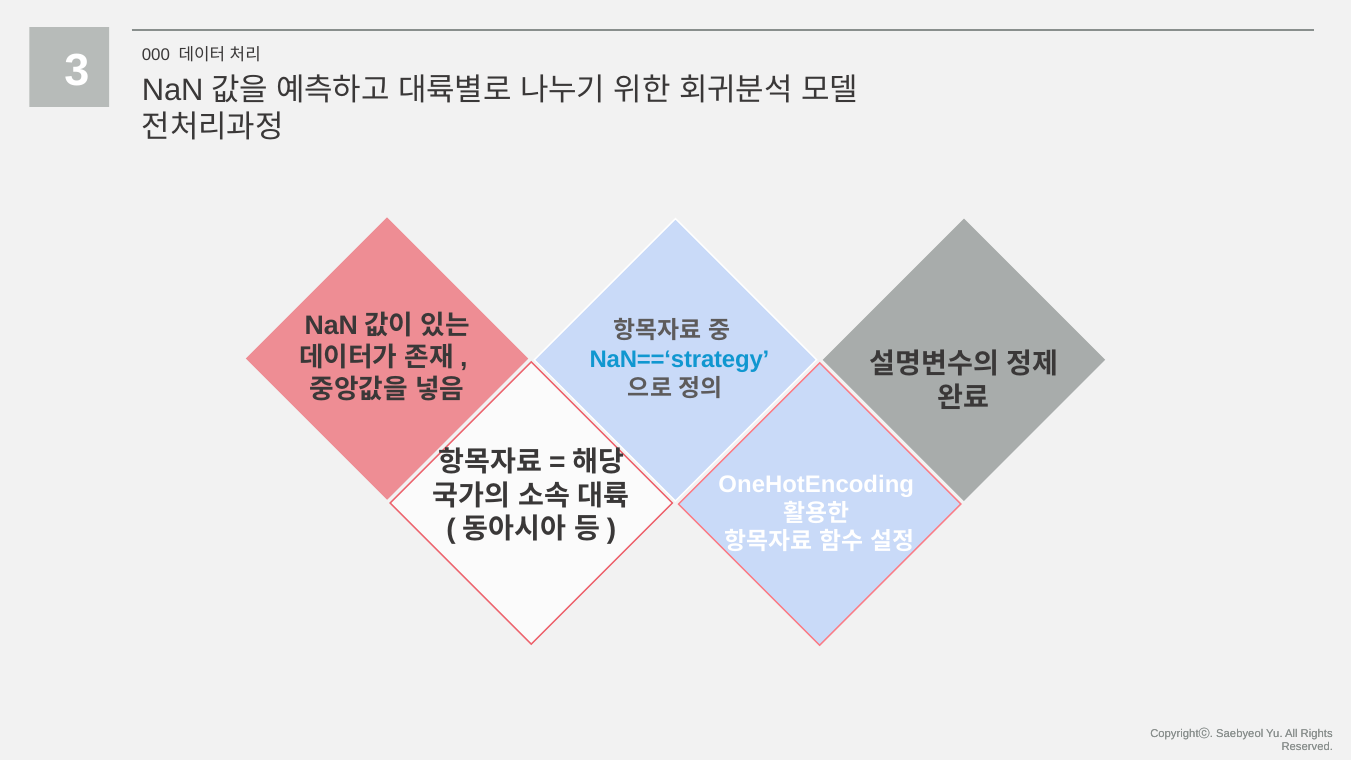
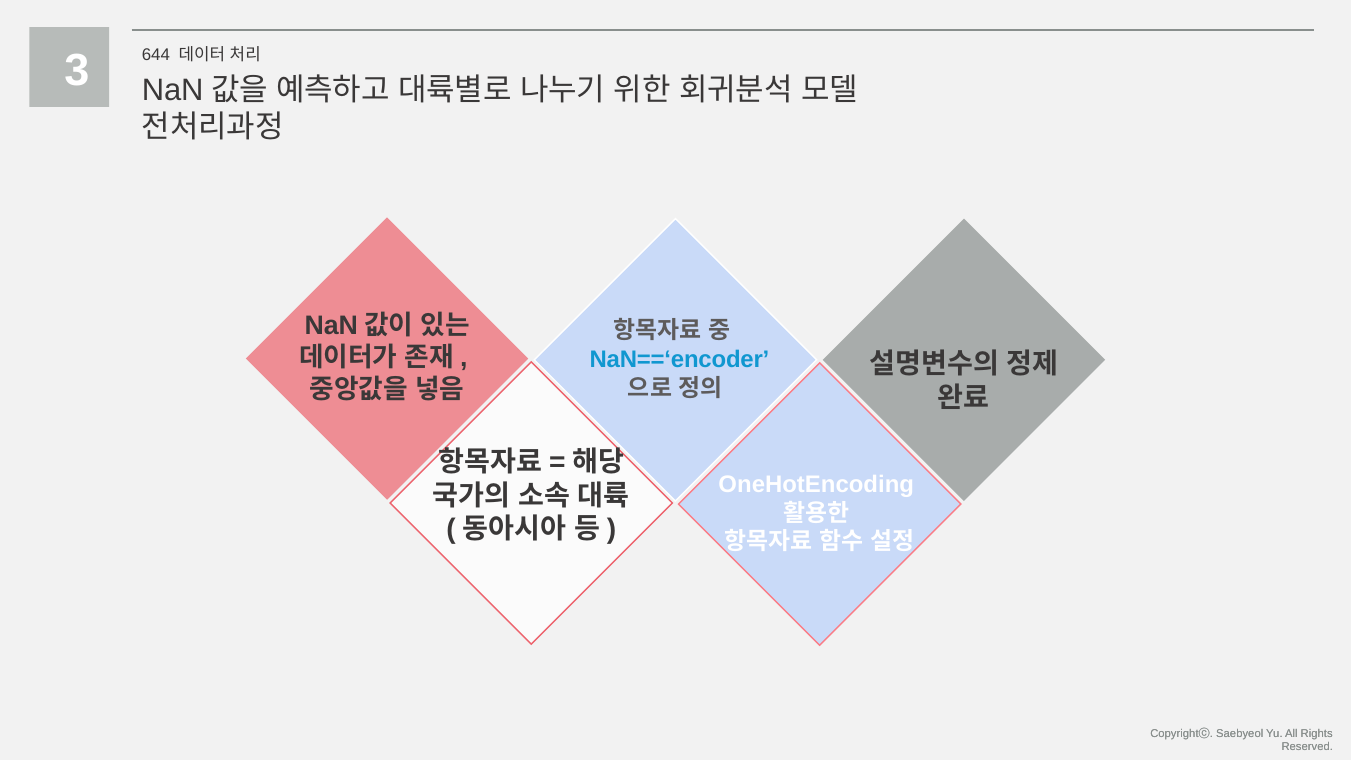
000: 000 -> 644
NaN==‘strategy: NaN==‘strategy -> NaN==‘encoder
